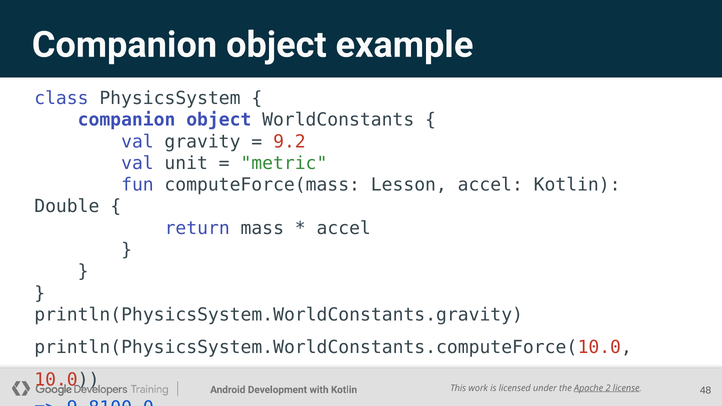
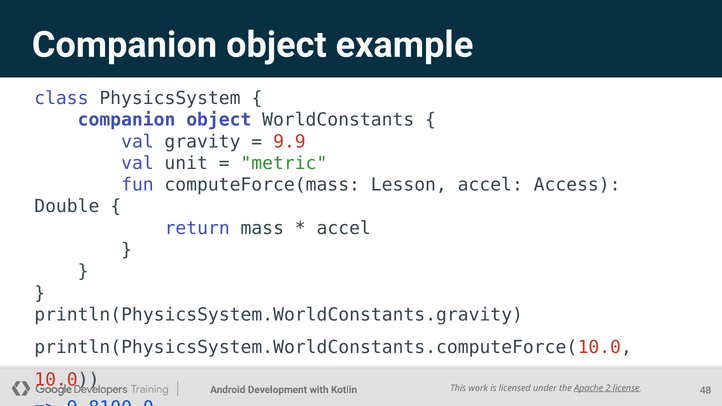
9.2: 9.2 -> 9.9
accel Kotlin: Kotlin -> Access
